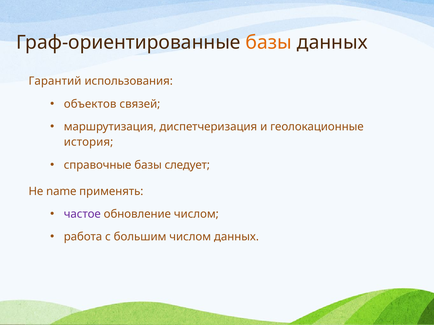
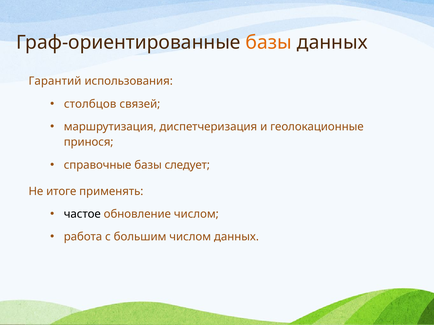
объектов: объектов -> столбцов
история: история -> принося
name: name -> итоге
частое colour: purple -> black
